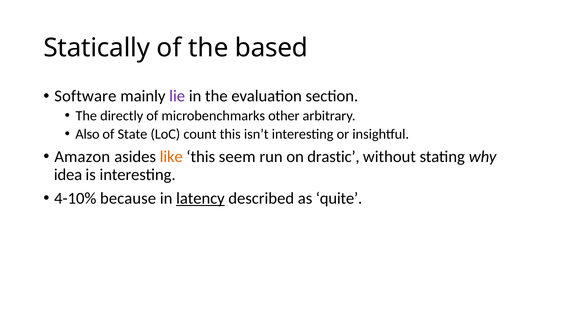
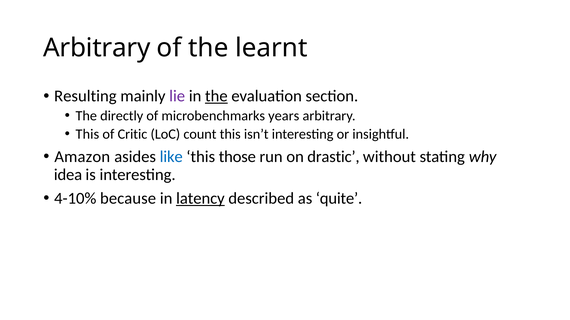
Statically at (97, 48): Statically -> Arbitrary
based: based -> learnt
Software: Software -> Resulting
the at (216, 96) underline: none -> present
other: other -> years
Also at (87, 134): Also -> This
State: State -> Critic
like colour: orange -> blue
seem: seem -> those
